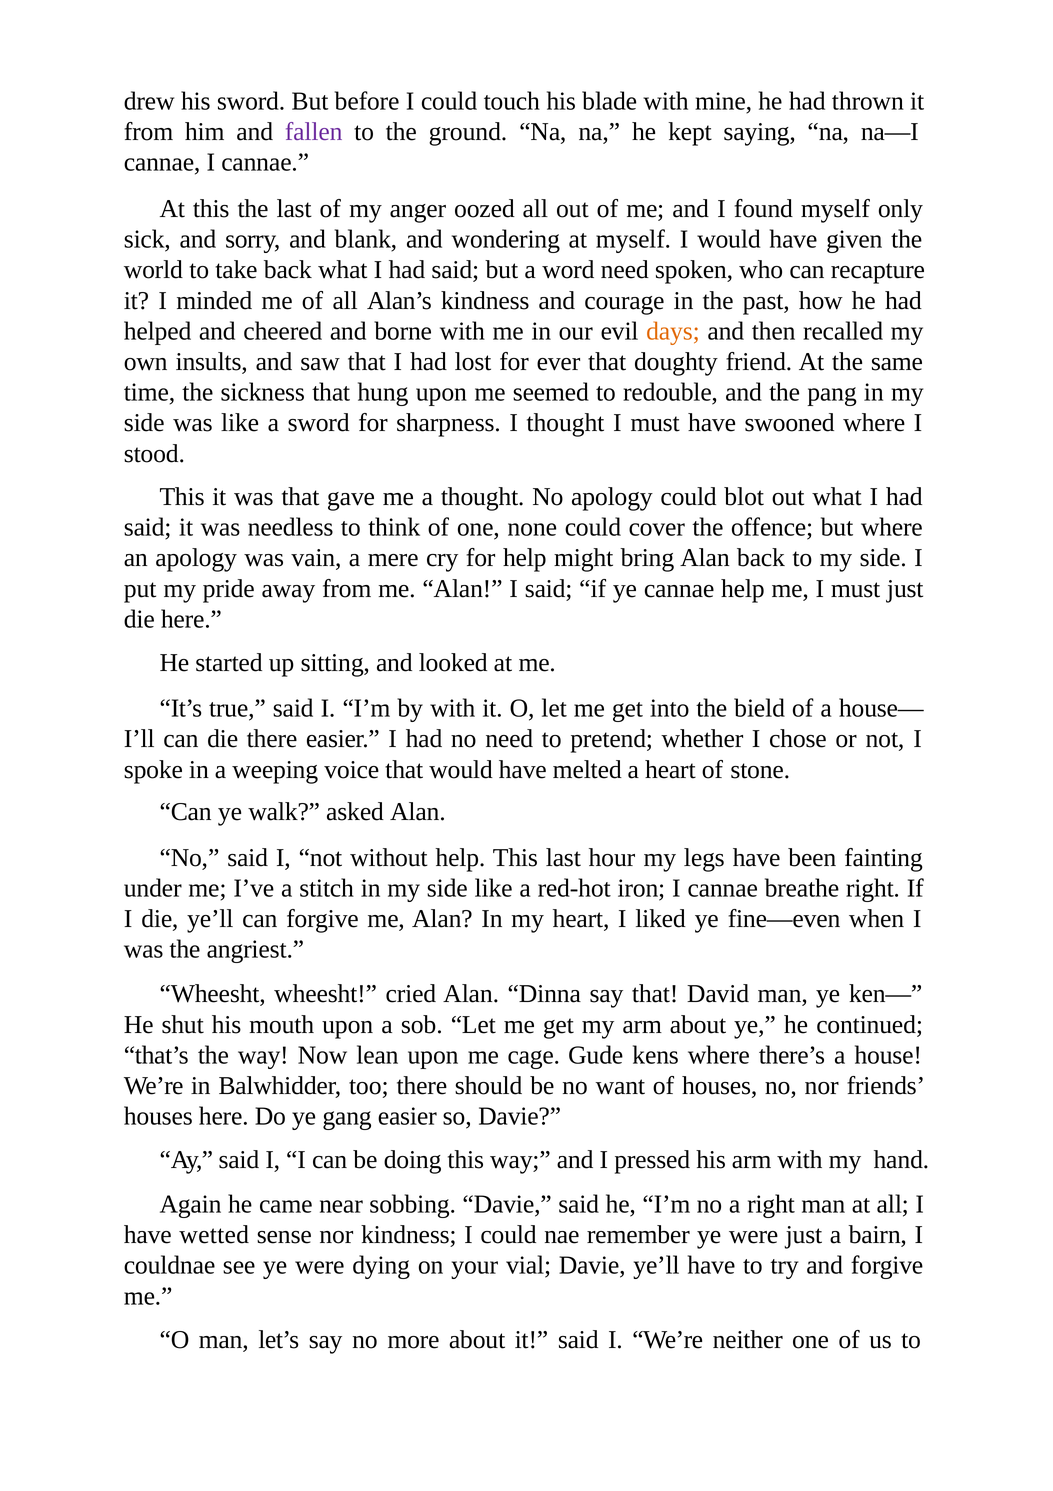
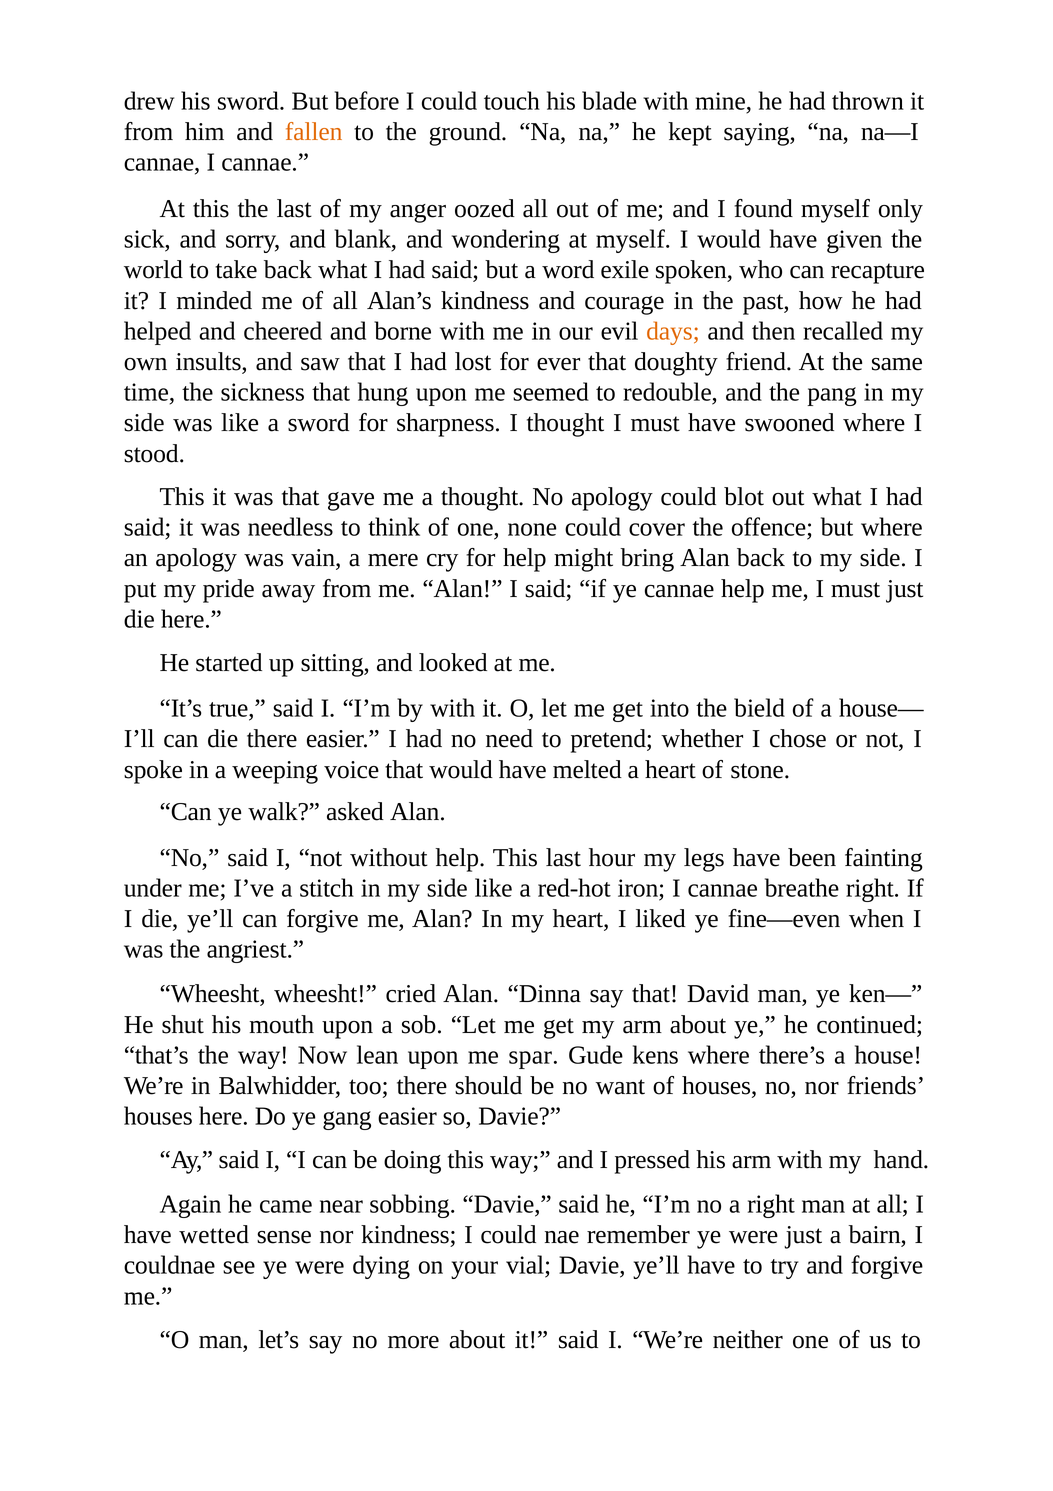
fallen colour: purple -> orange
word need: need -> exile
cage: cage -> spar
